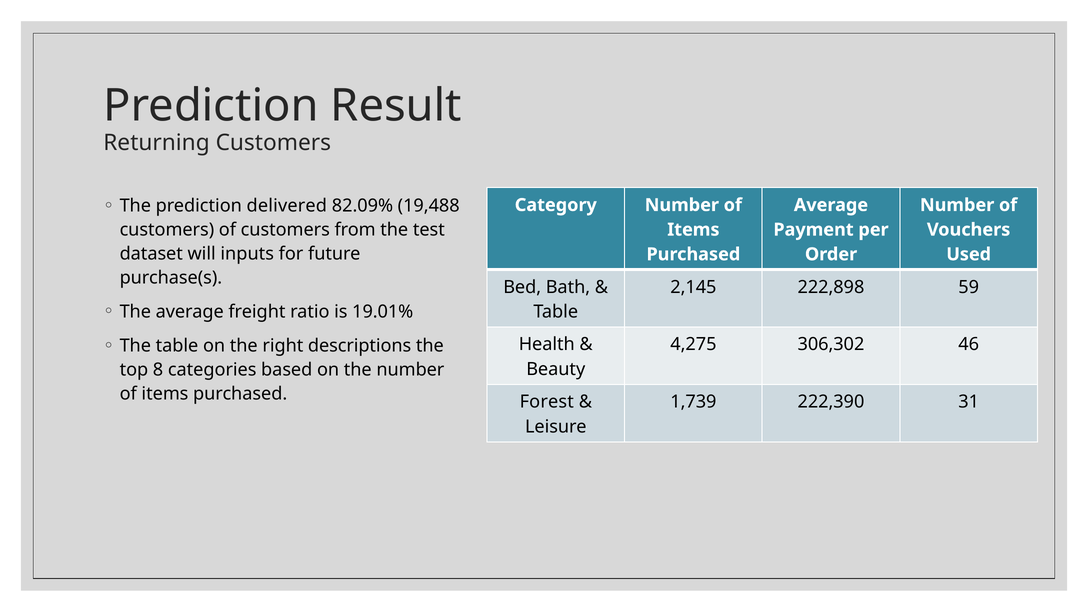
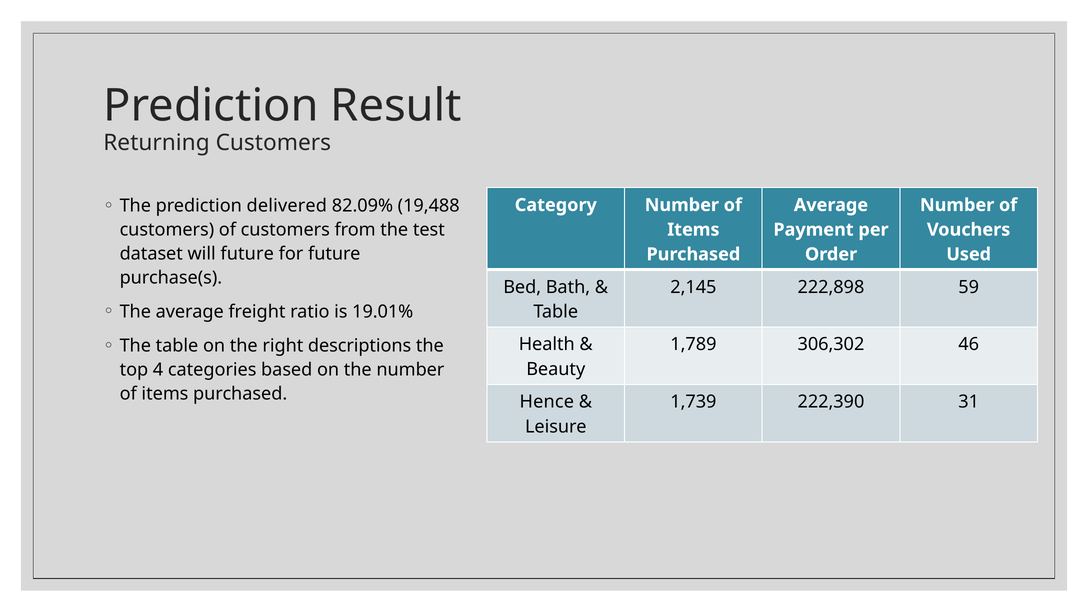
will inputs: inputs -> future
4,275: 4,275 -> 1,789
8: 8 -> 4
Forest: Forest -> Hence
